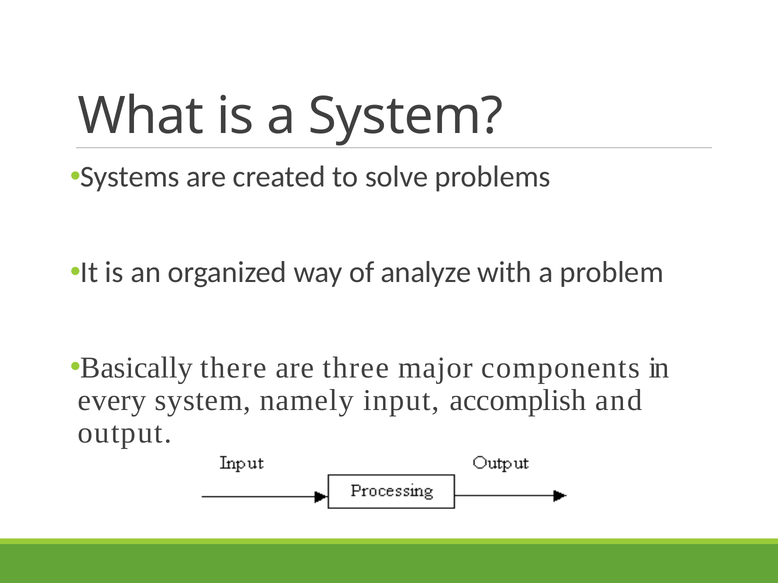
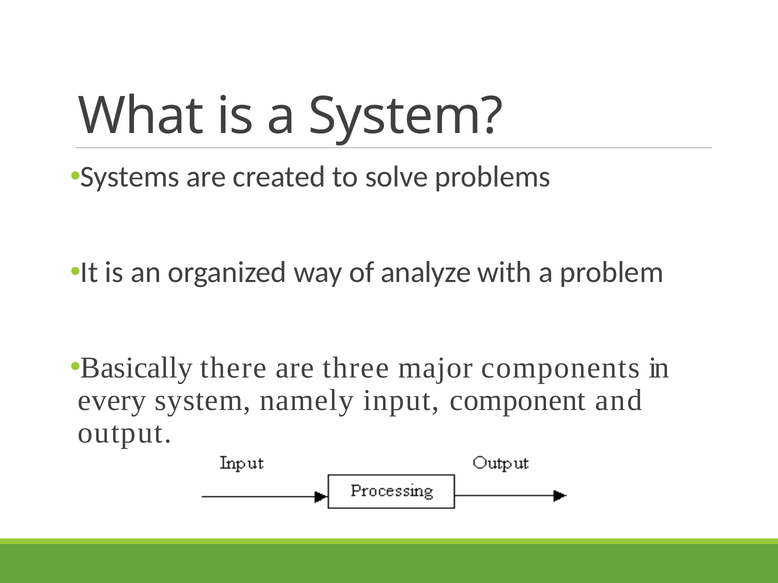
accomplish: accomplish -> component
